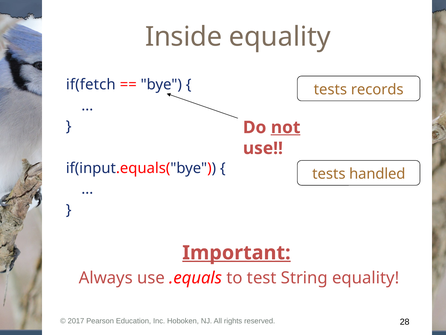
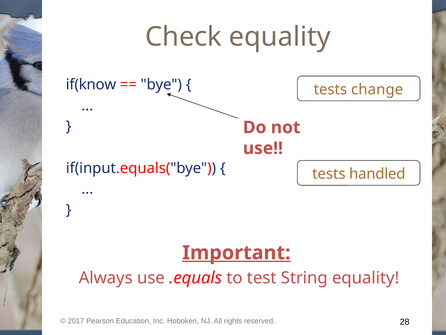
Inside: Inside -> Check
if(fetch: if(fetch -> if(know
records: records -> change
not underline: present -> none
